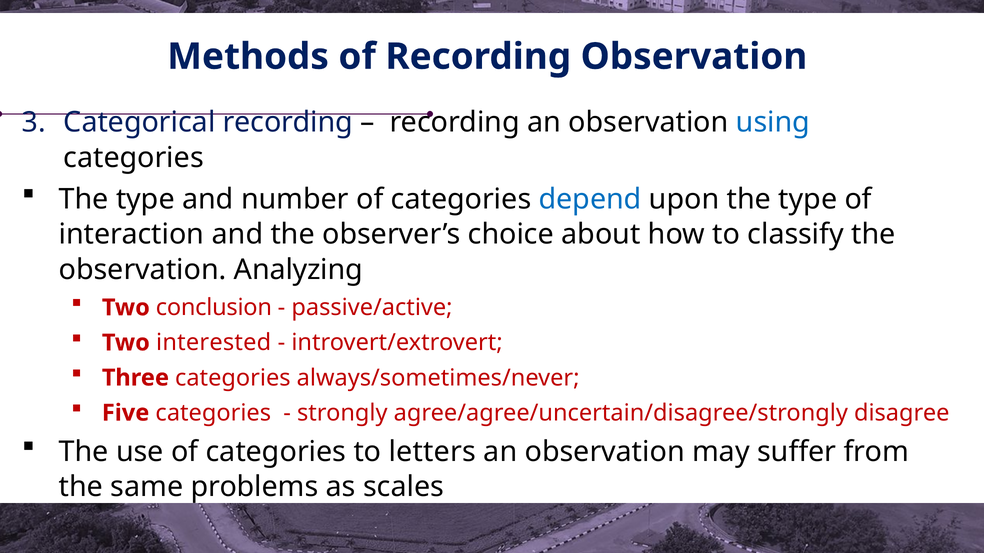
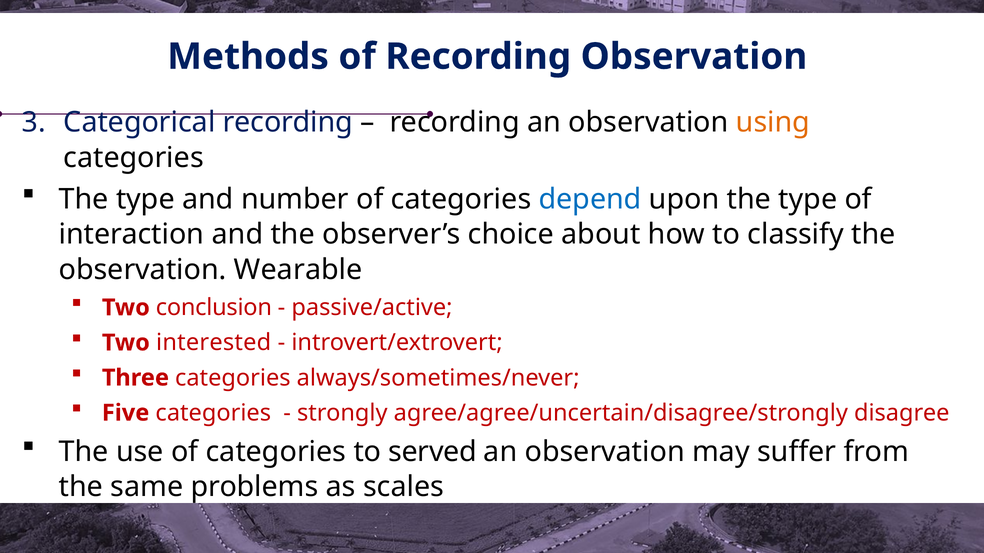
using colour: blue -> orange
Analyzing: Analyzing -> Wearable
letters: letters -> served
